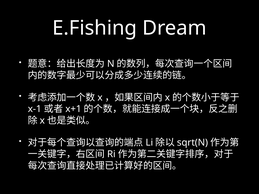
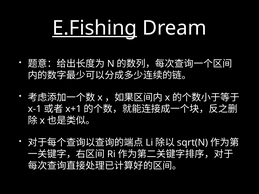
E.Fishing underline: none -> present
